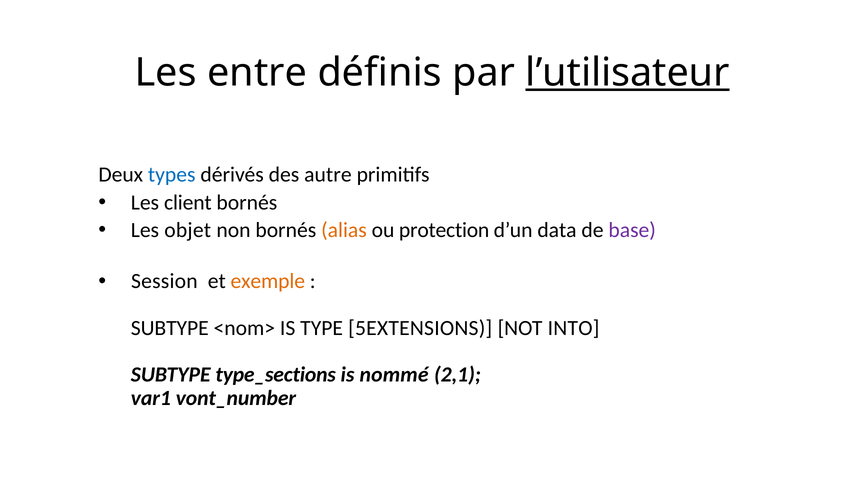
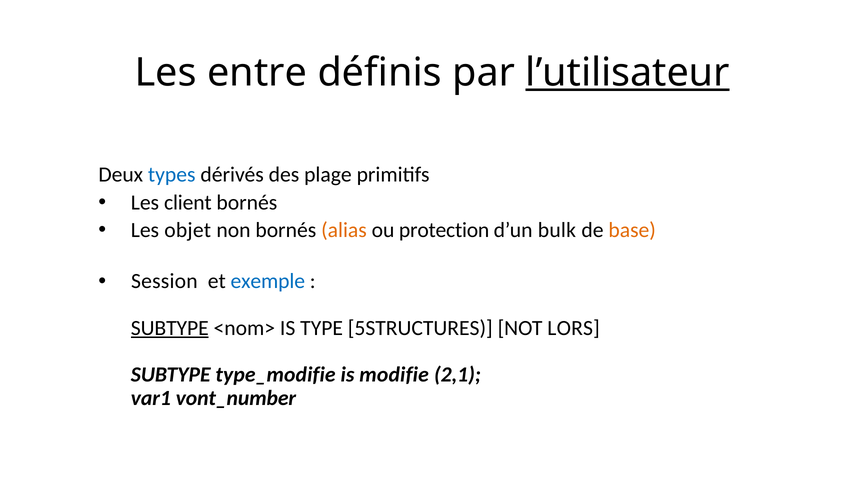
autre: autre -> plage
data: data -> bulk
base colour: purple -> orange
exemple colour: orange -> blue
SUBTYPE at (170, 328) underline: none -> present
5EXTENSIONS: 5EXTENSIONS -> 5STRUCTURES
INTO: INTO -> LORS
type_sections: type_sections -> type_modifie
nommé: nommé -> modifie
